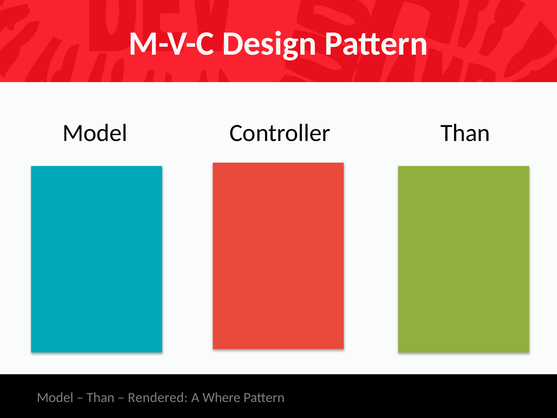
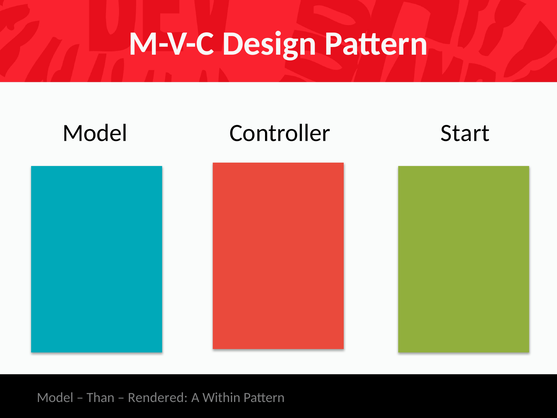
Controller Than: Than -> Start
Where: Where -> Within
